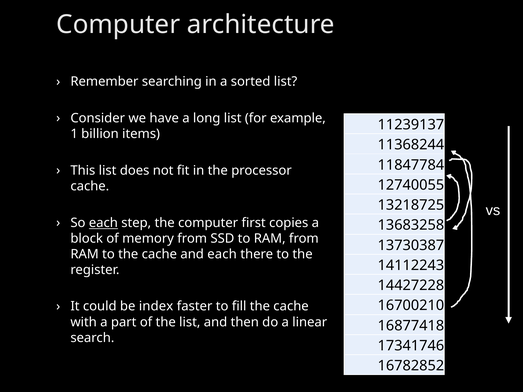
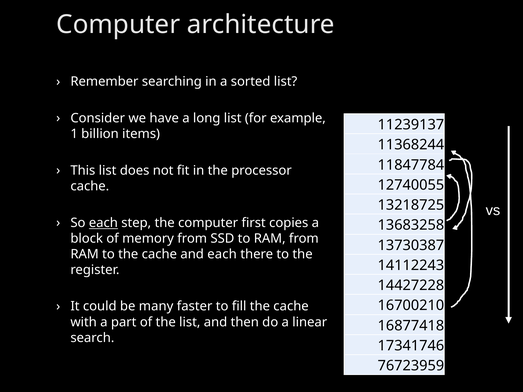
index: index -> many
16782852: 16782852 -> 76723959
